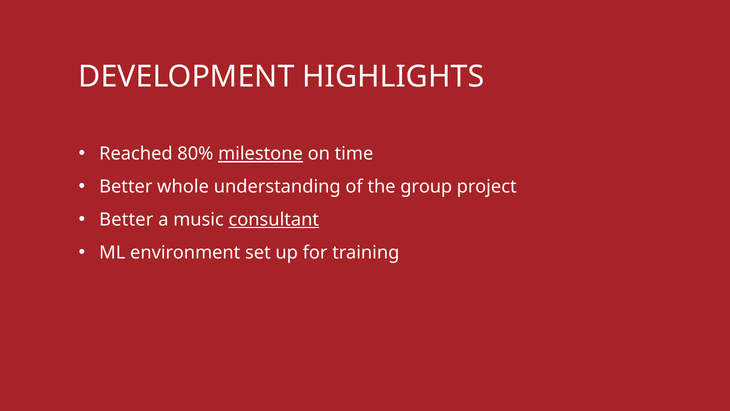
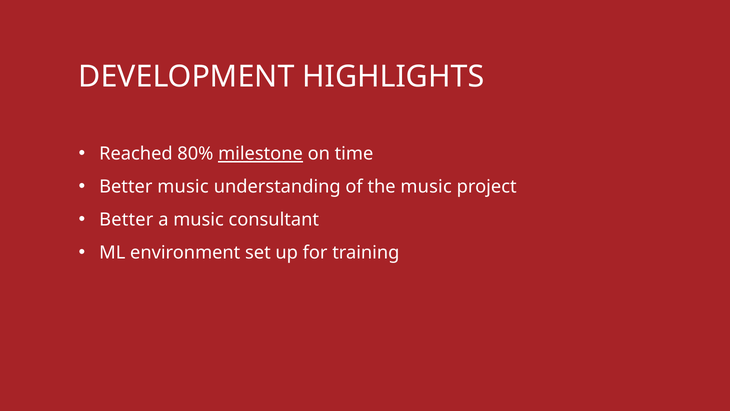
Better whole: whole -> music
the group: group -> music
consultant underline: present -> none
